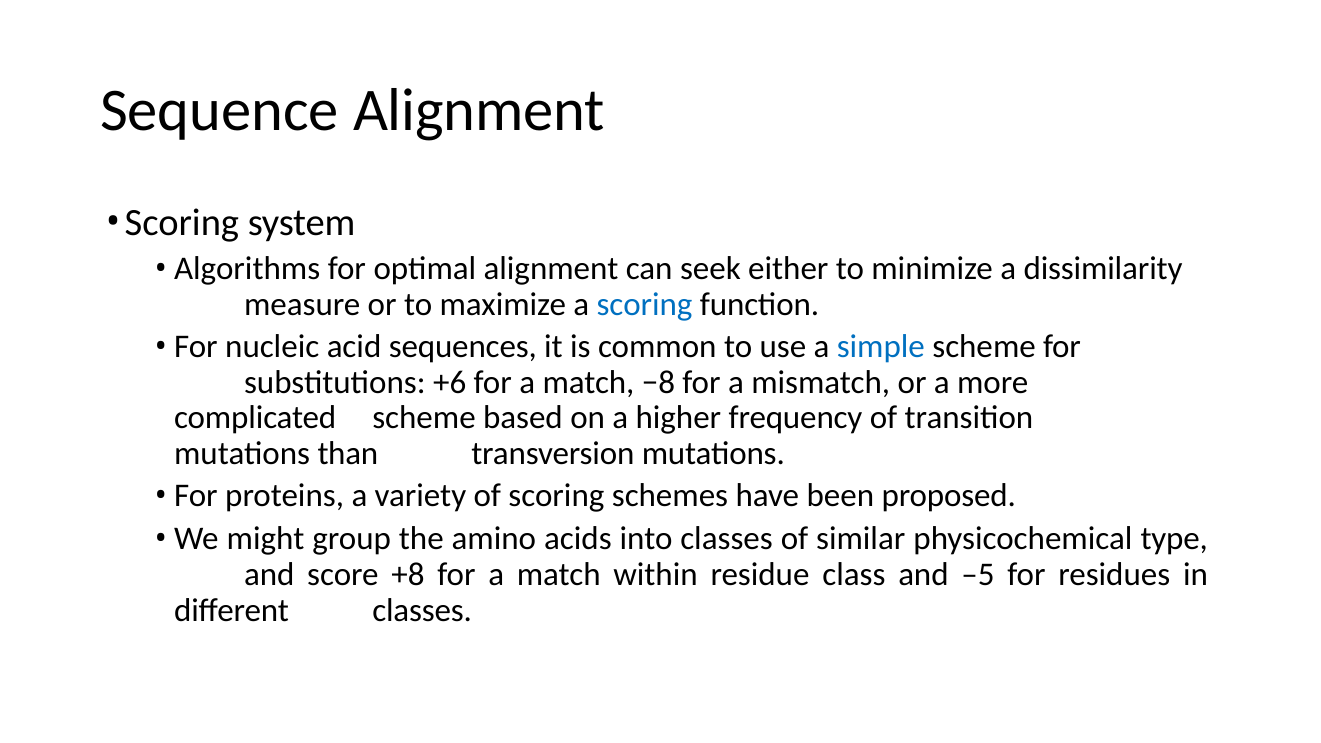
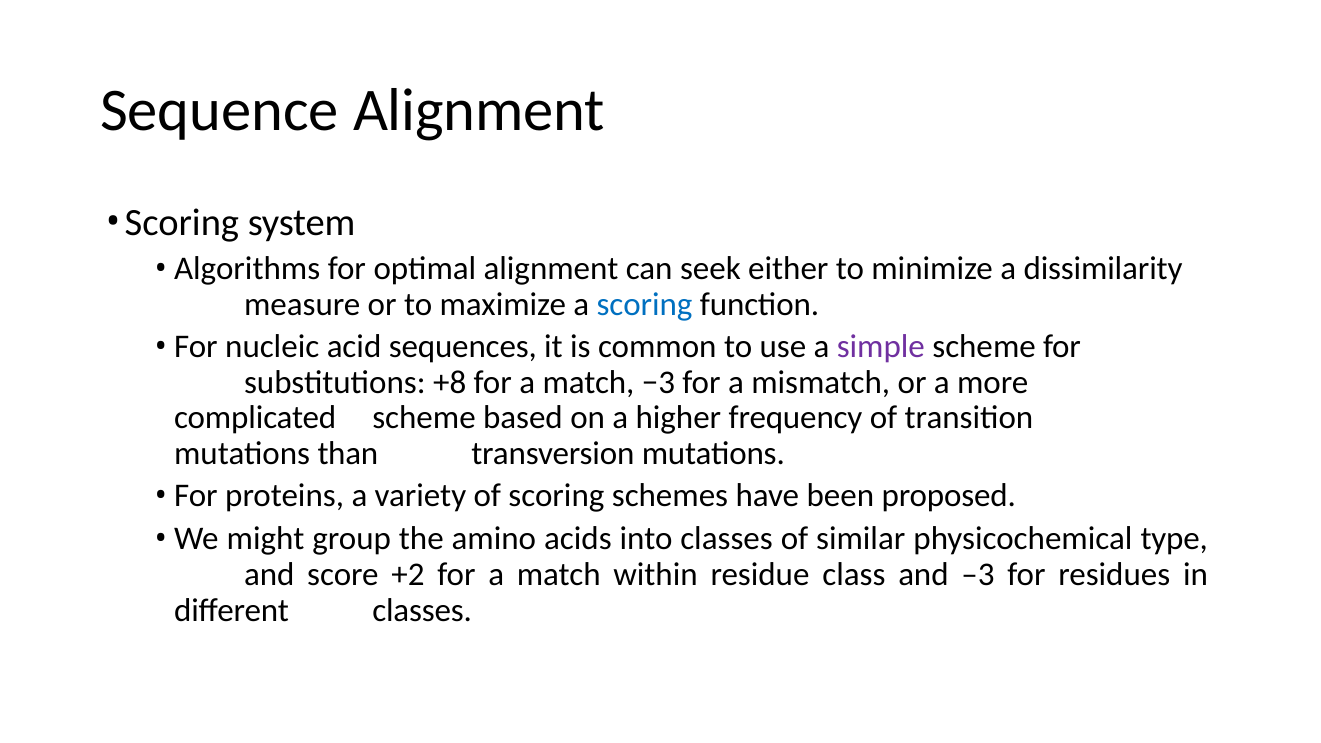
simple colour: blue -> purple
+6: +6 -> +8
−8: −8 -> −3
+8: +8 -> +2
–5: –5 -> –3
